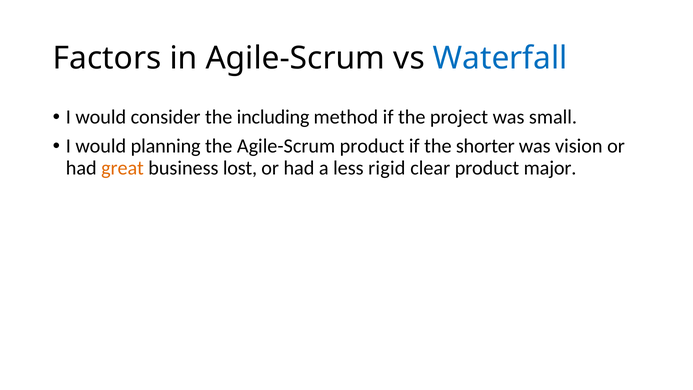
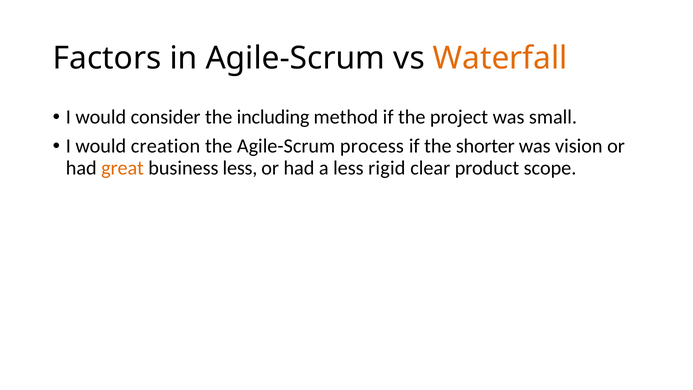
Waterfall colour: blue -> orange
planning: planning -> creation
Agile-Scrum product: product -> process
business lost: lost -> less
major: major -> scope
